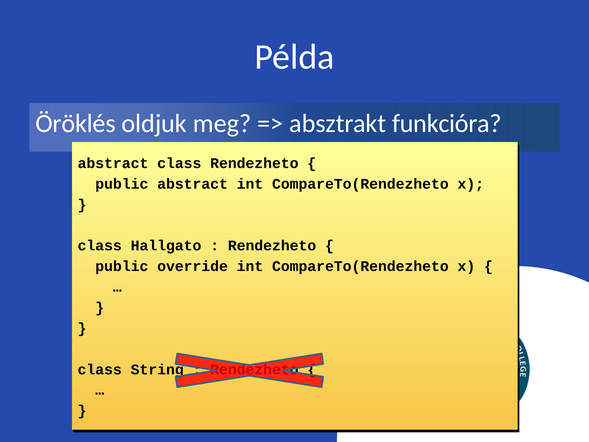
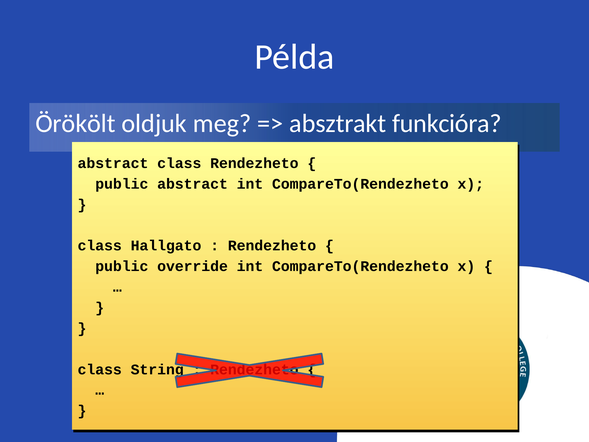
Öröklés: Öröklés -> Örökölt
